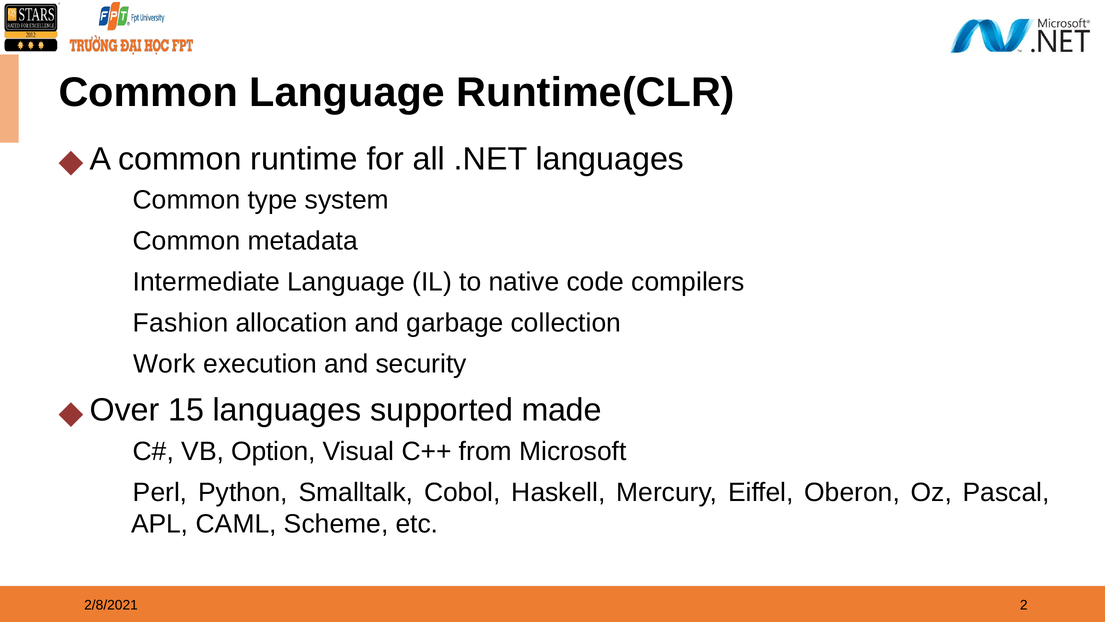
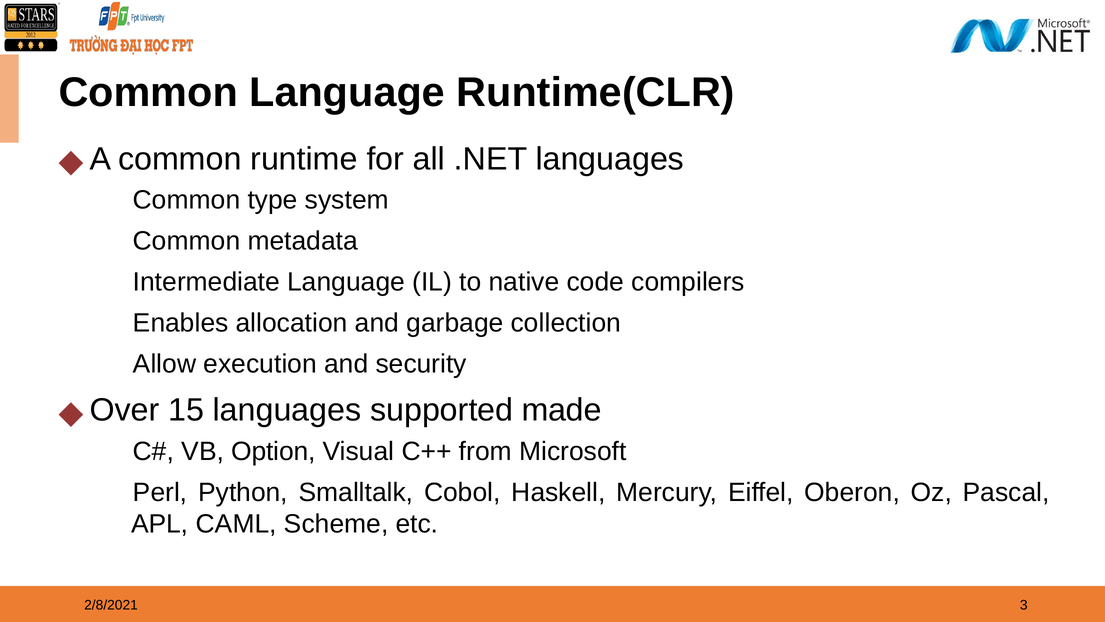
Fashion: Fashion -> Enables
Work: Work -> Allow
2: 2 -> 3
